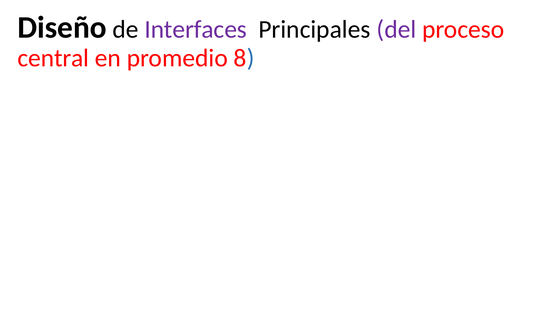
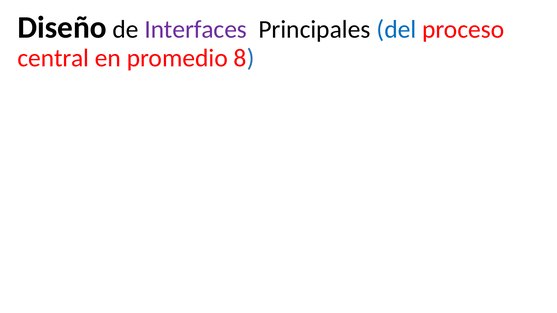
del colour: purple -> blue
